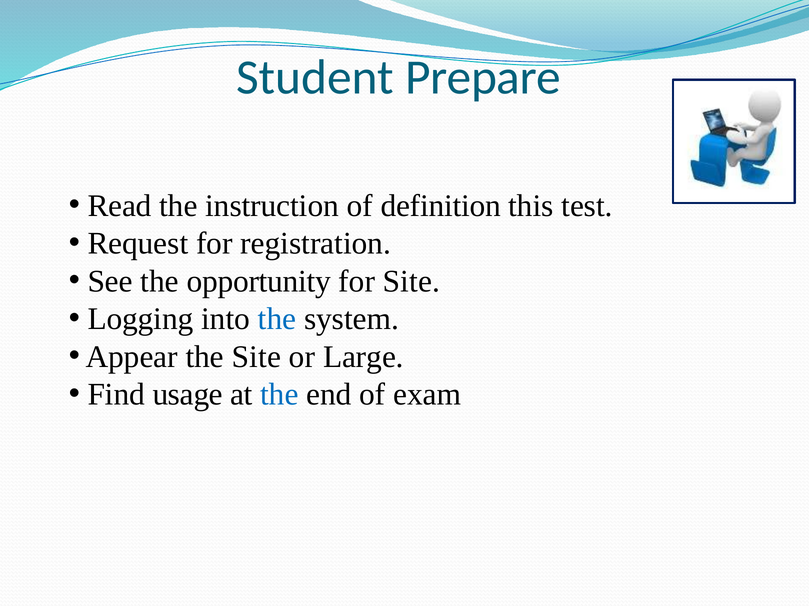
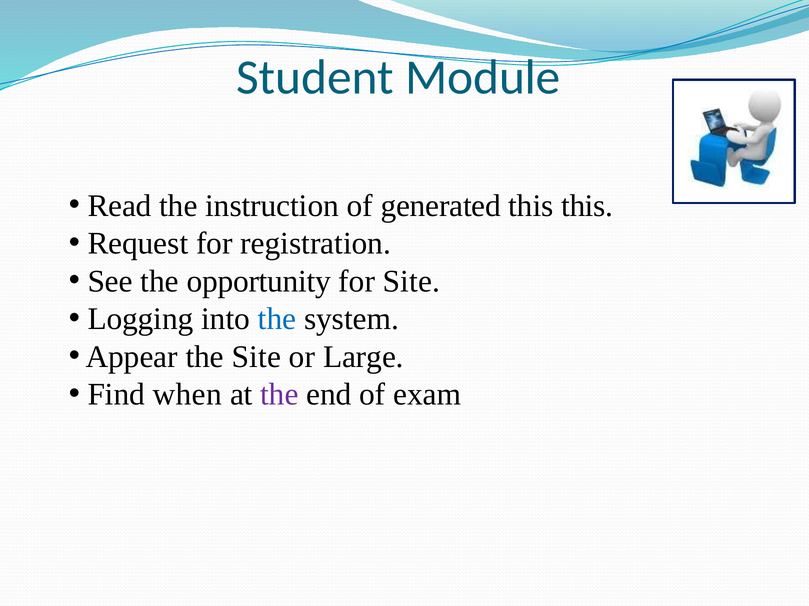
Prepare: Prepare -> Module
definition: definition -> generated
this test: test -> this
usage: usage -> when
the at (279, 395) colour: blue -> purple
